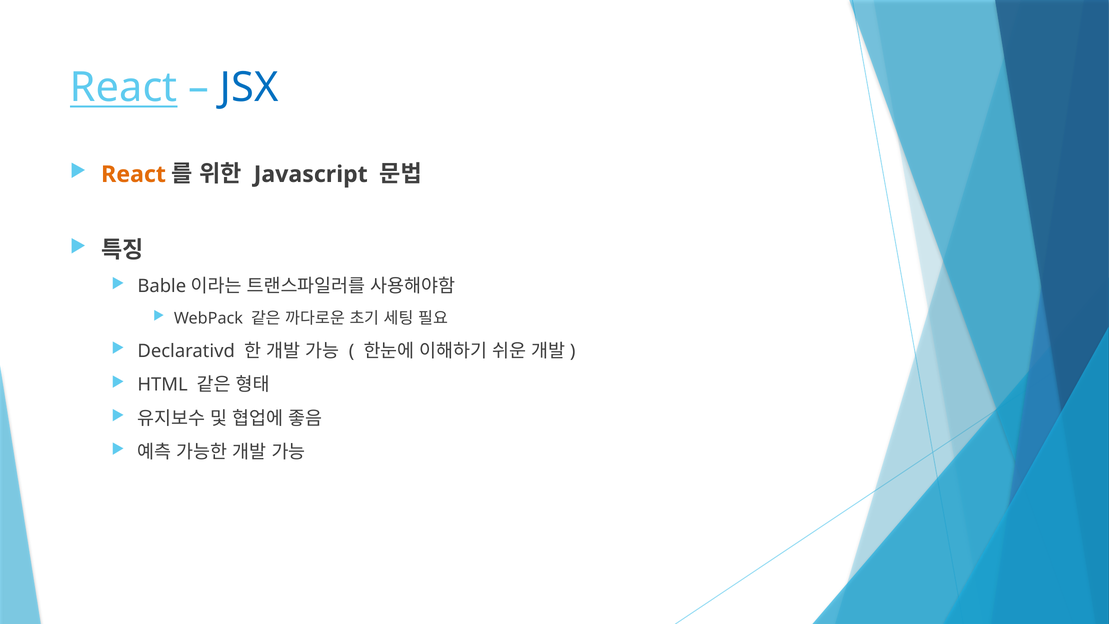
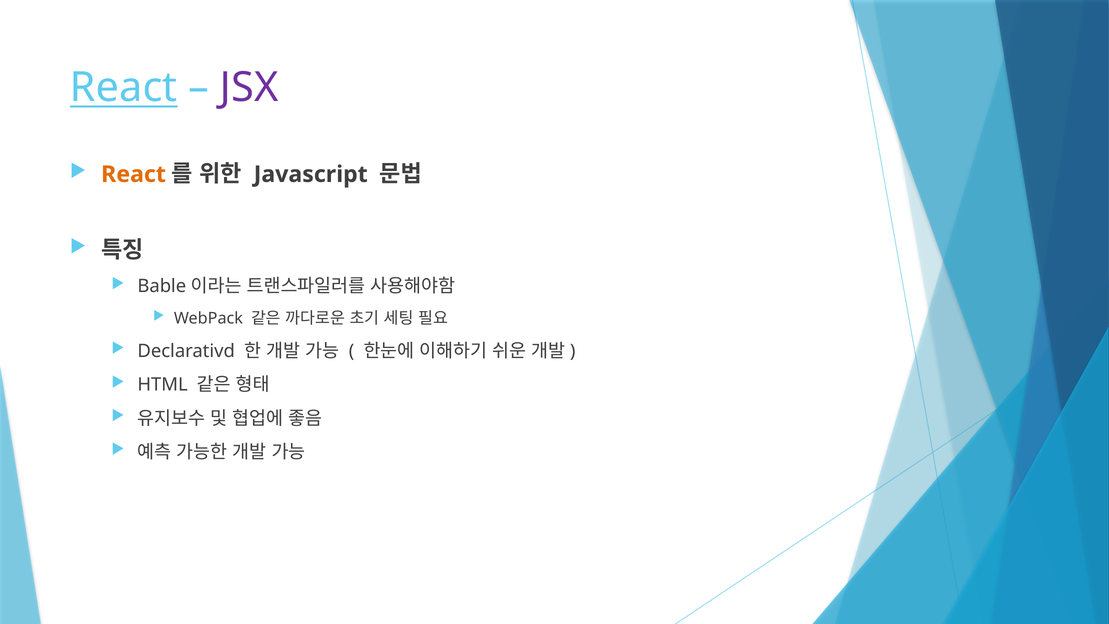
JSX colour: blue -> purple
